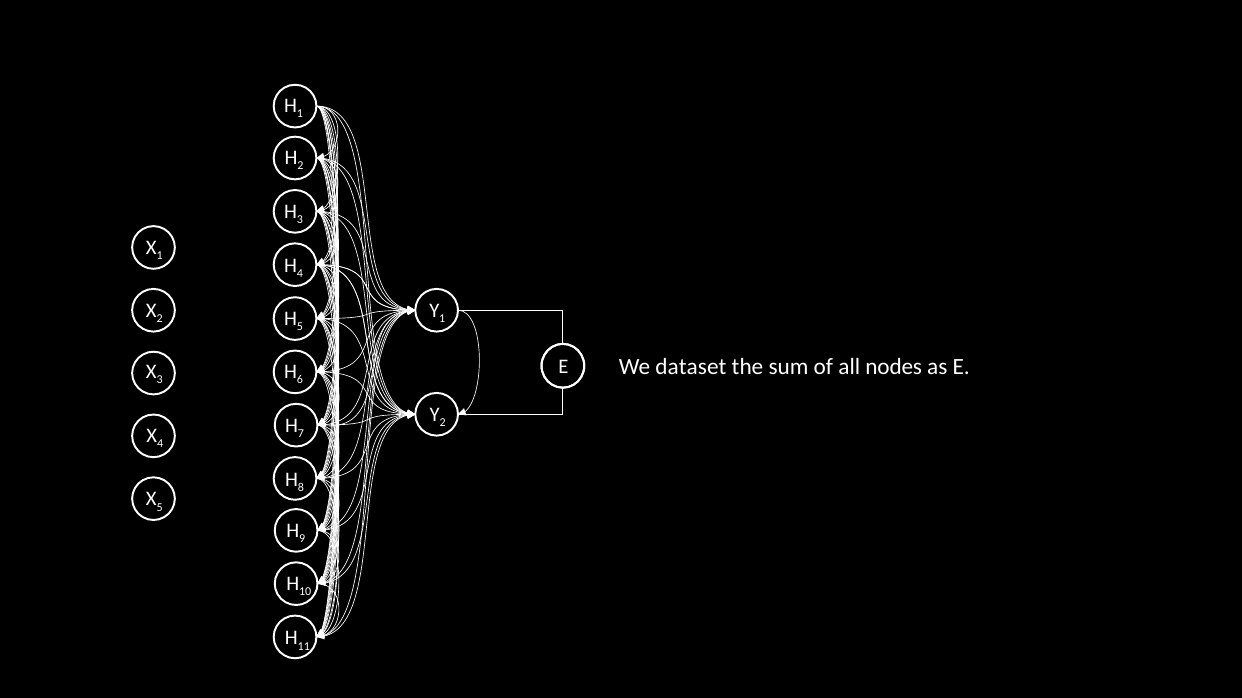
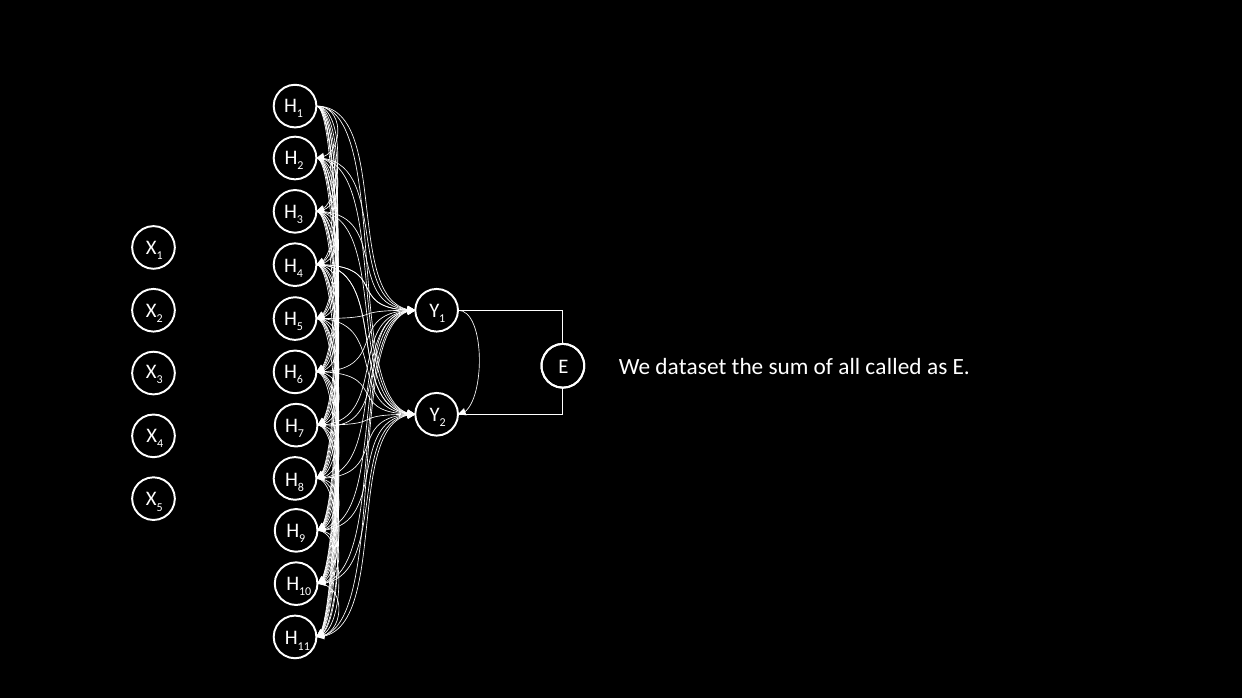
nodes: nodes -> called
